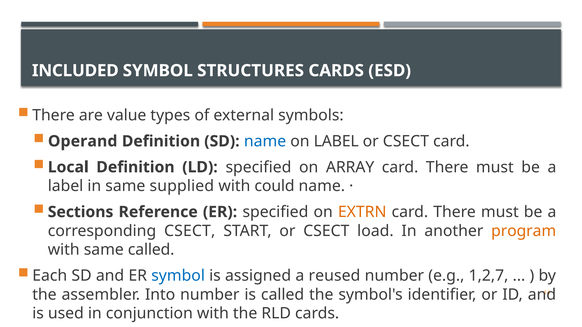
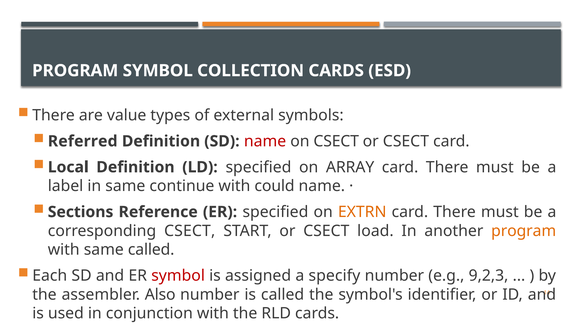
INCLUDED at (75, 71): INCLUDED -> PROGRAM
STRUCTURES: STRUCTURES -> COLLECTION
Operand: Operand -> Referred
name at (265, 141) colour: blue -> red
on LABEL: LABEL -> CSECT
supplied: supplied -> continue
symbol at (178, 276) colour: blue -> red
reused: reused -> specify
1,2,7: 1,2,7 -> 9,2,3
Into: Into -> Also
